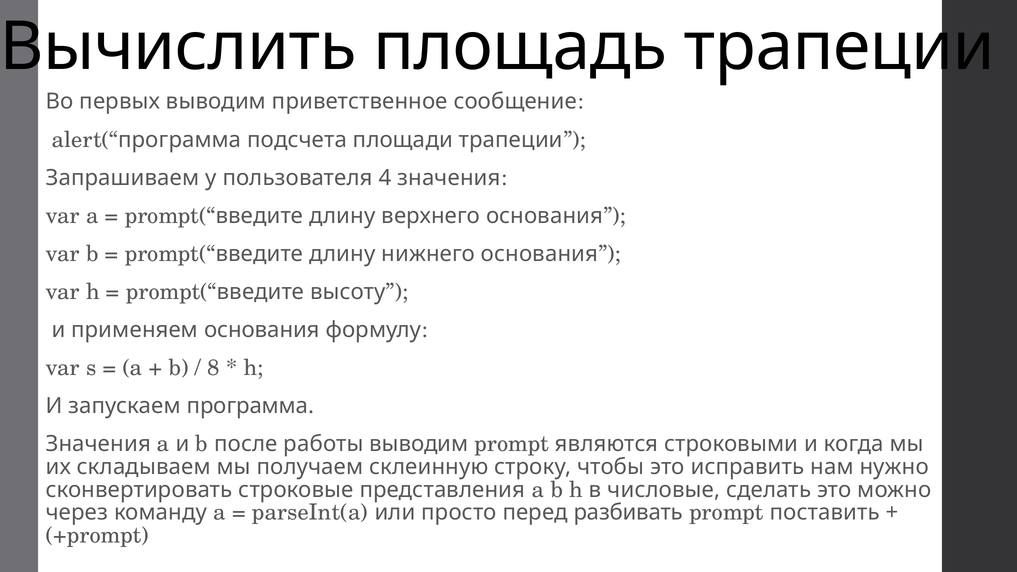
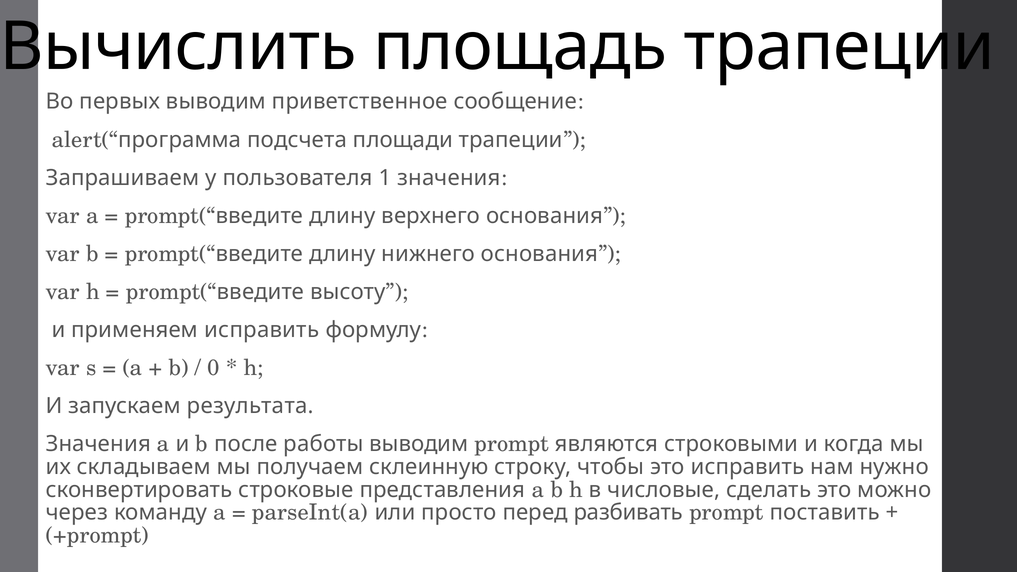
4: 4 -> 1
применяем основания: основания -> исправить
8: 8 -> 0
программа: программа -> результата
